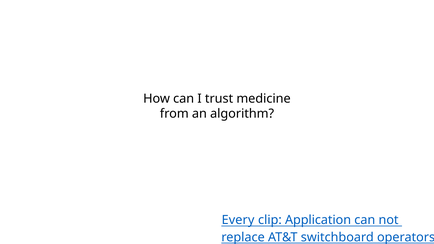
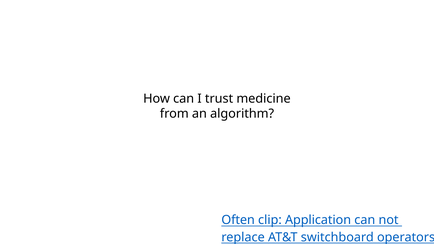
Every: Every -> Often
